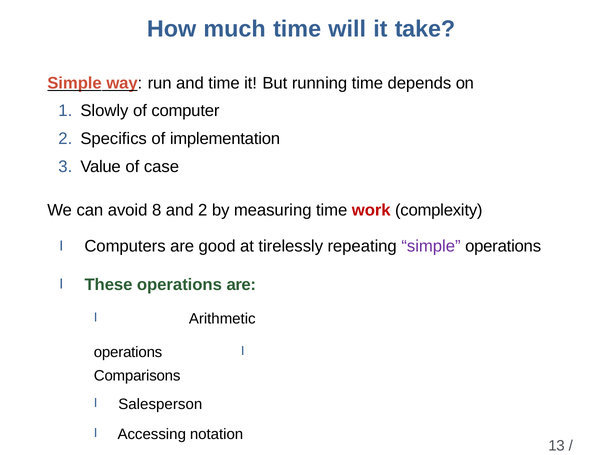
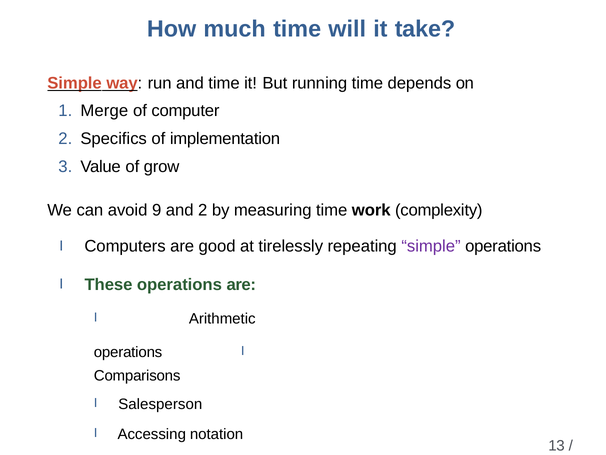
Slowly: Slowly -> Merge
case: case -> grow
8: 8 -> 9
work at (371, 210) colour: red -> black
